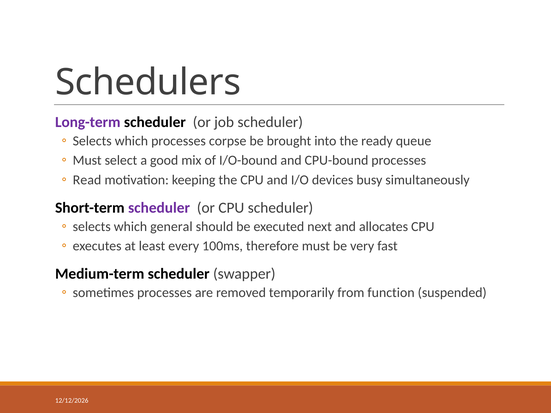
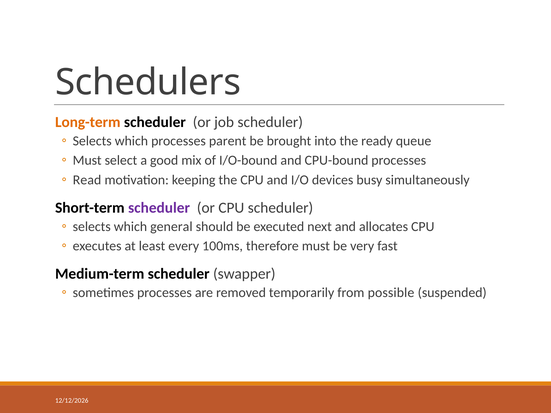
Long-term colour: purple -> orange
corpse: corpse -> parent
function: function -> possible
